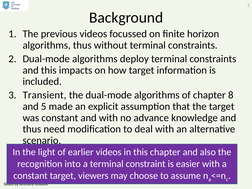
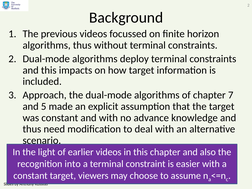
Transient: Transient -> Approach
8: 8 -> 7
